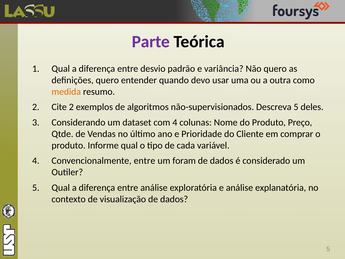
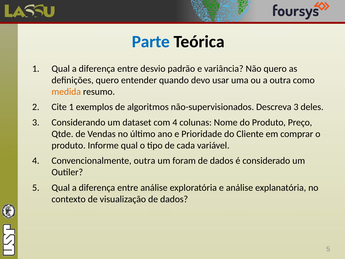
Parte colour: purple -> blue
Cite 2: 2 -> 1
Descreva 5: 5 -> 3
Convencionalmente entre: entre -> outra
